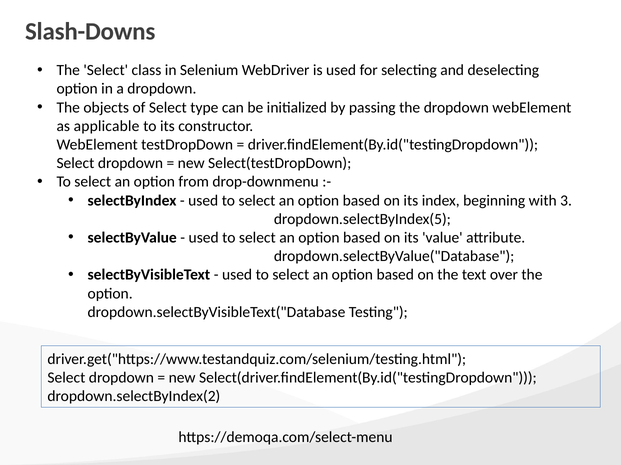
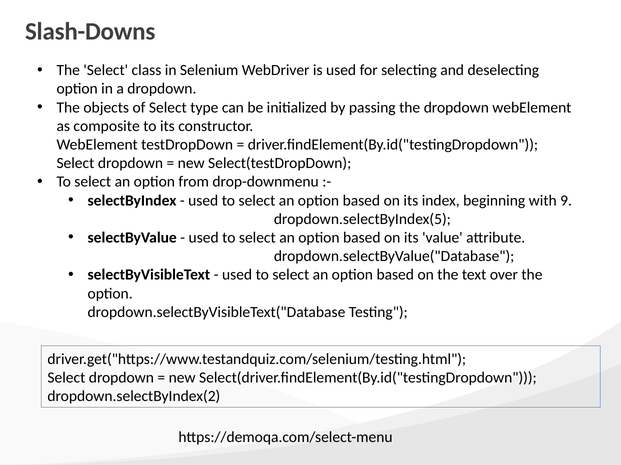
applicable: applicable -> composite
3: 3 -> 9
